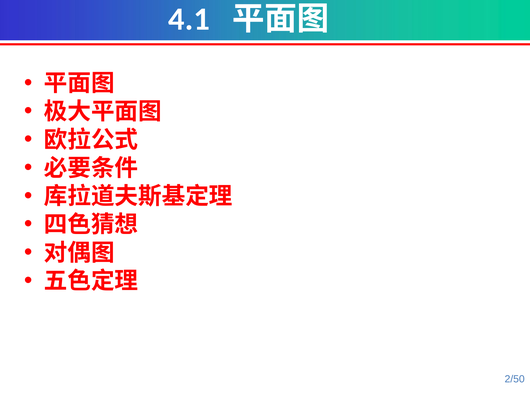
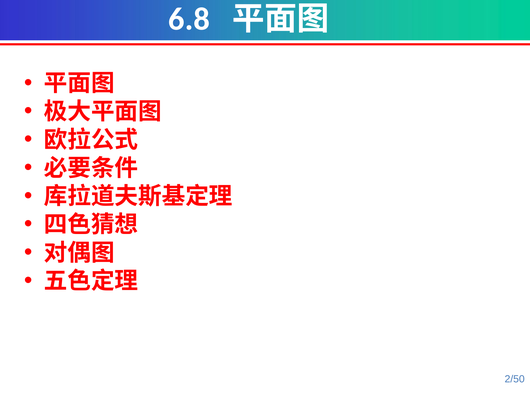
4.1: 4.1 -> 6.8
